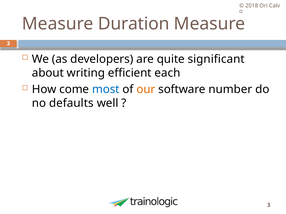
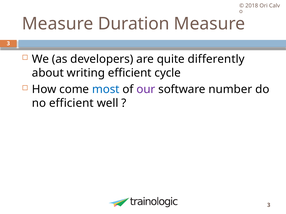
significant: significant -> differently
each: each -> cycle
our colour: orange -> purple
no defaults: defaults -> efficient
